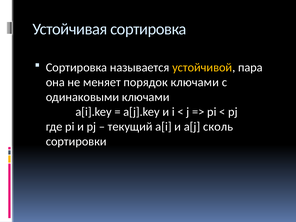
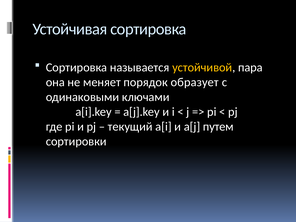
порядок ключами: ключами -> образует
сколь: сколь -> путем
